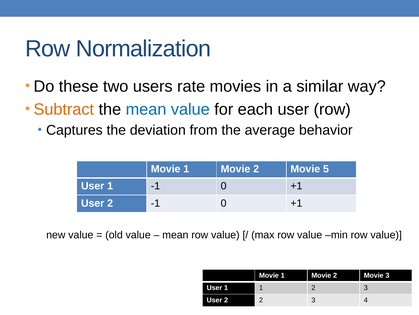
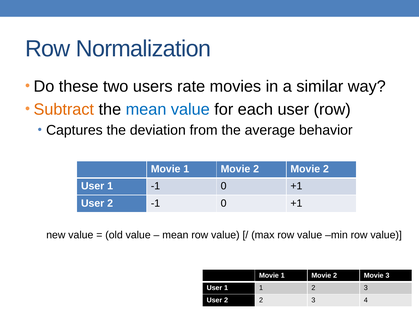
2 Movie 5: 5 -> 2
